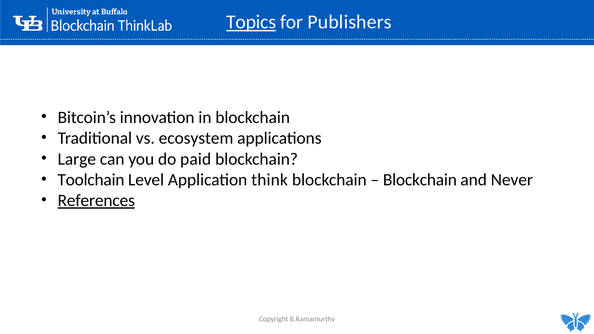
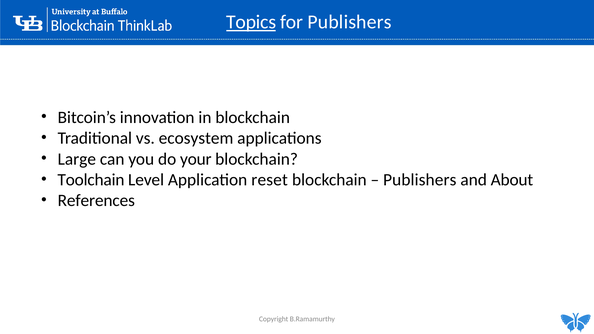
paid: paid -> your
think: think -> reset
Blockchain at (420, 180): Blockchain -> Publishers
Never: Never -> About
References underline: present -> none
